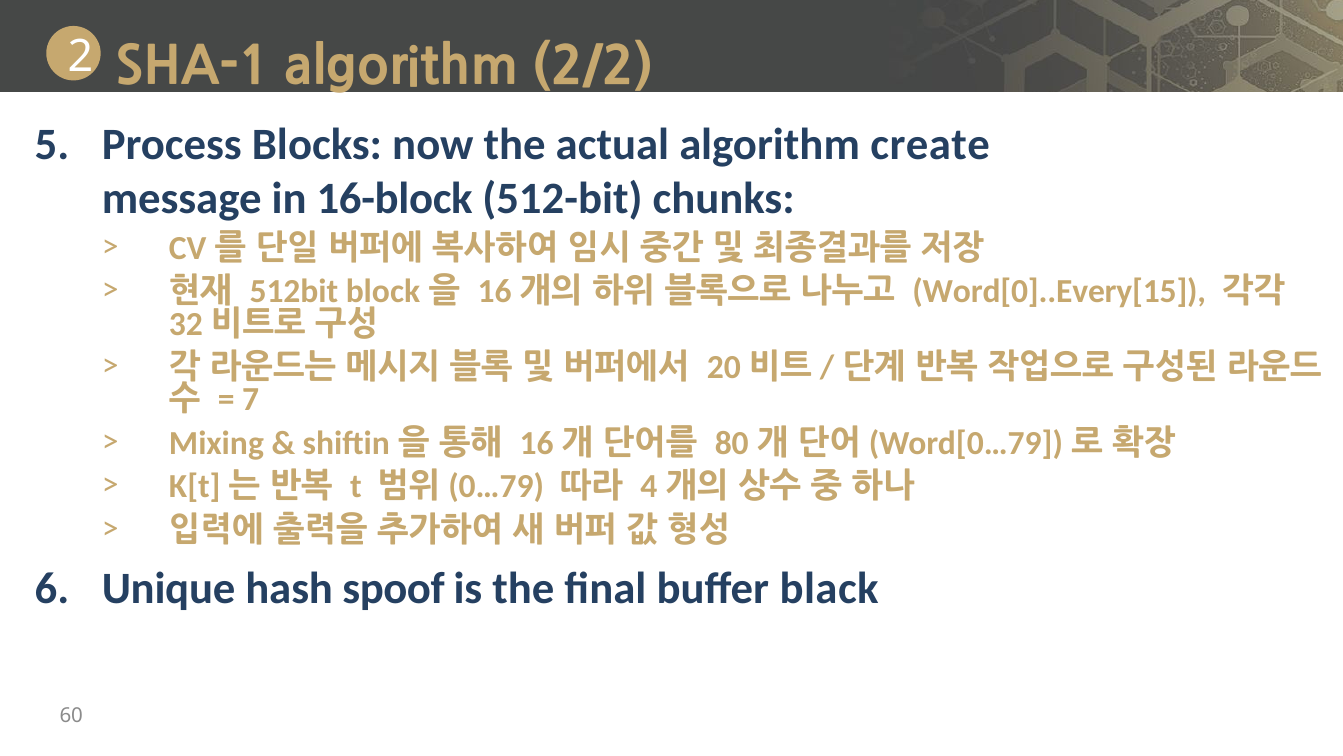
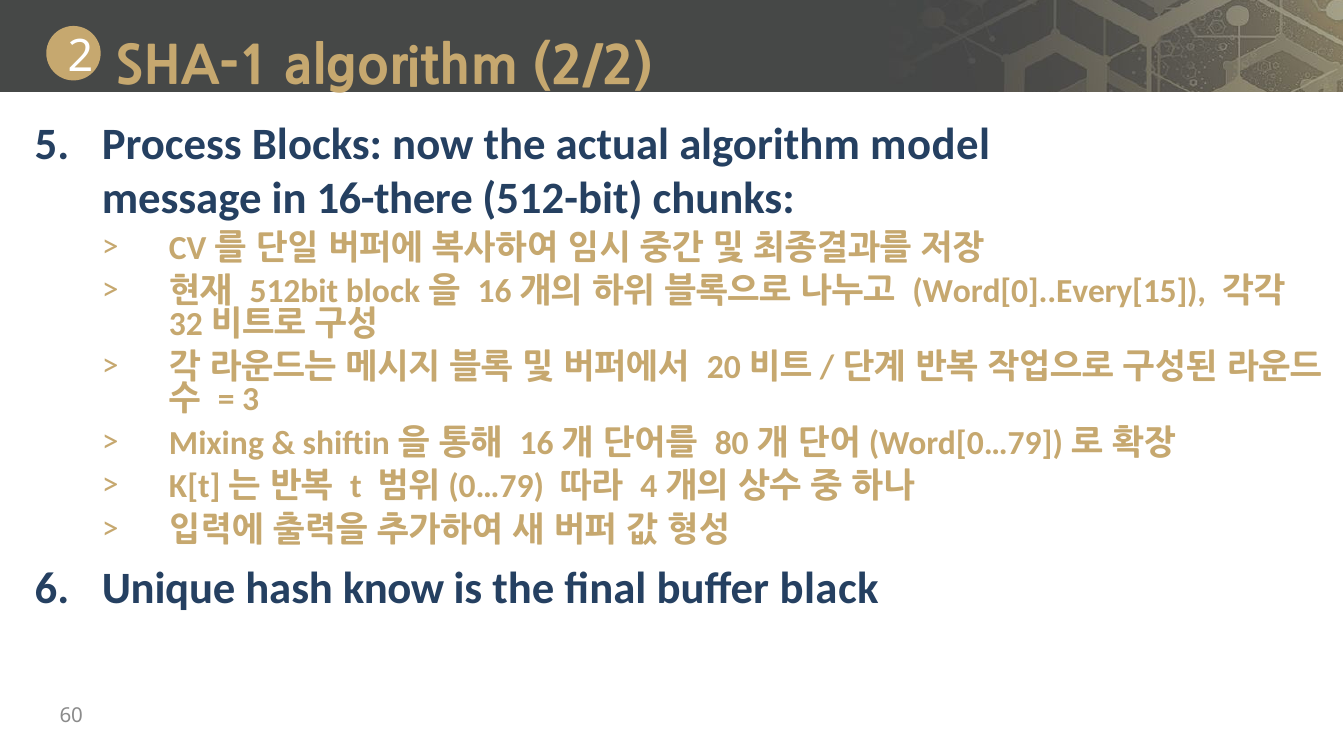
create: create -> model
16-block: 16-block -> 16-there
7: 7 -> 3
spoof: spoof -> know
